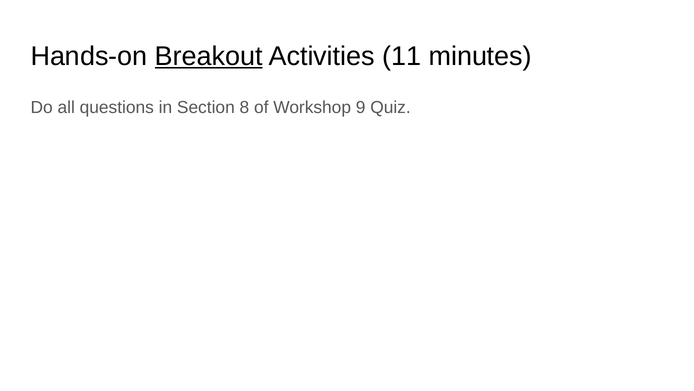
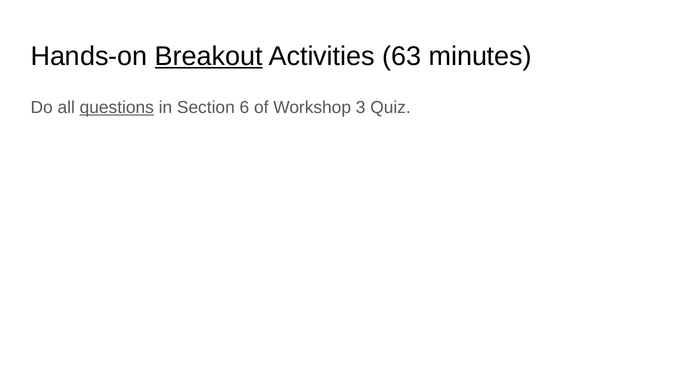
11: 11 -> 63
questions underline: none -> present
8: 8 -> 6
9: 9 -> 3
